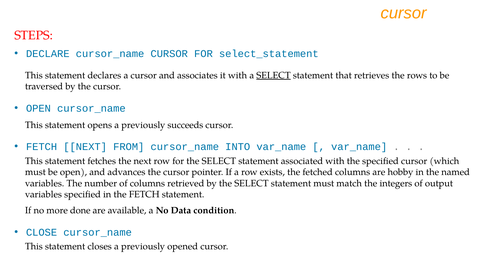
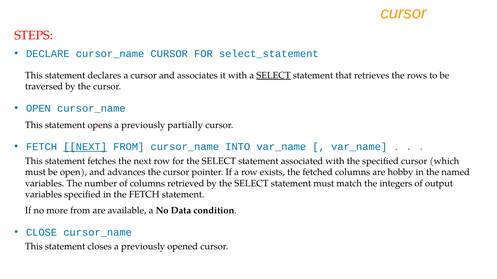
succeeds: succeeds -> partially
NEXT at (85, 147) underline: none -> present
more done: done -> from
